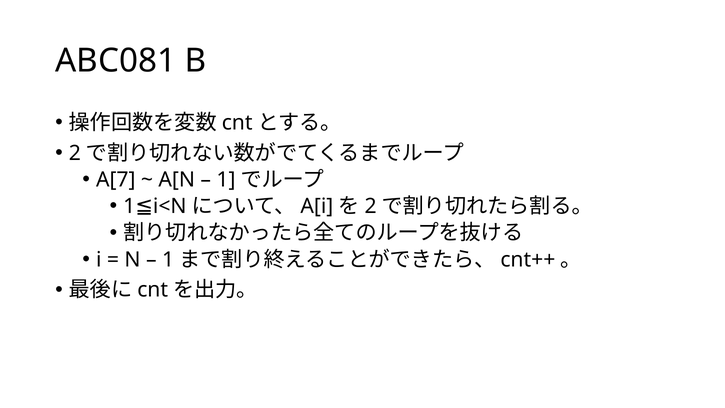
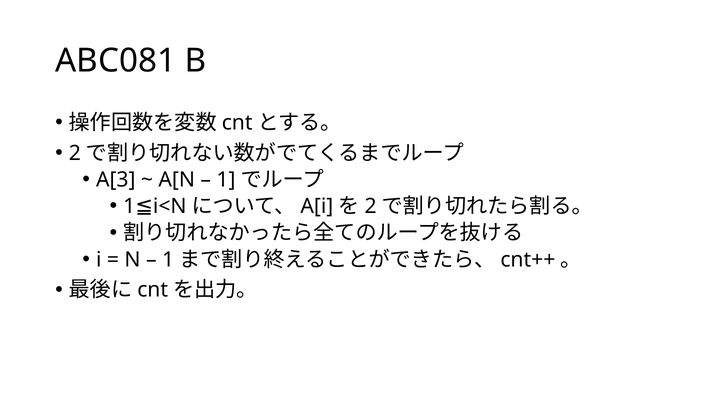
A[7: A[7 -> A[3
